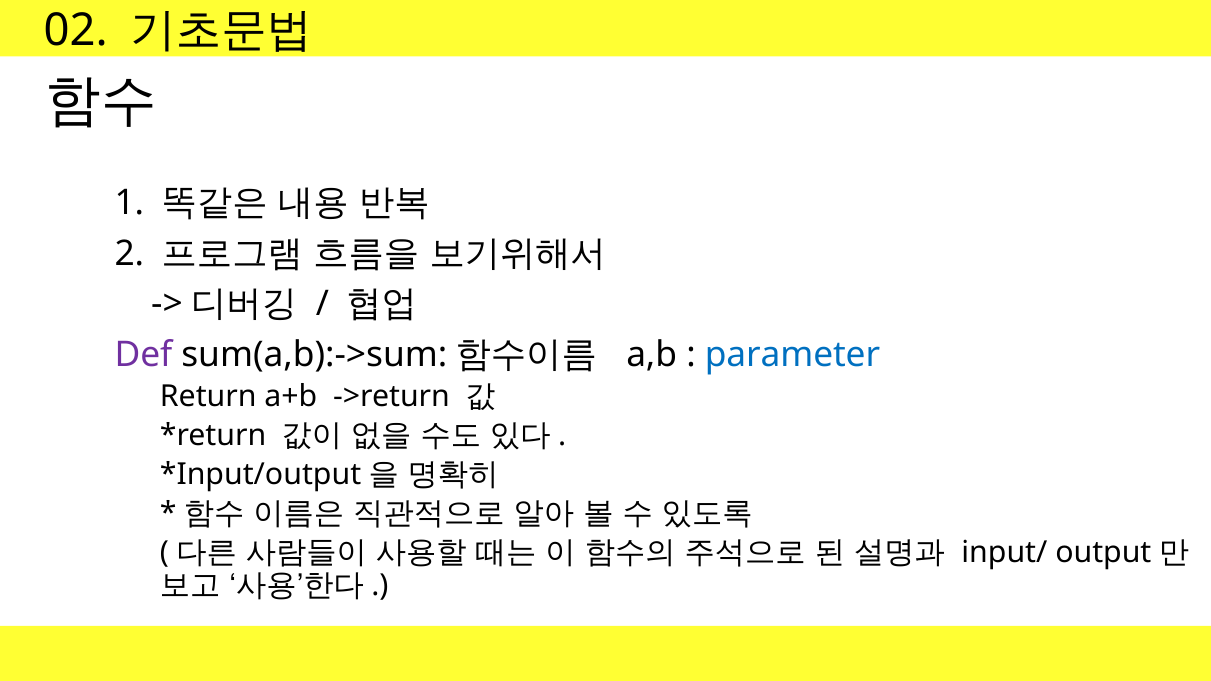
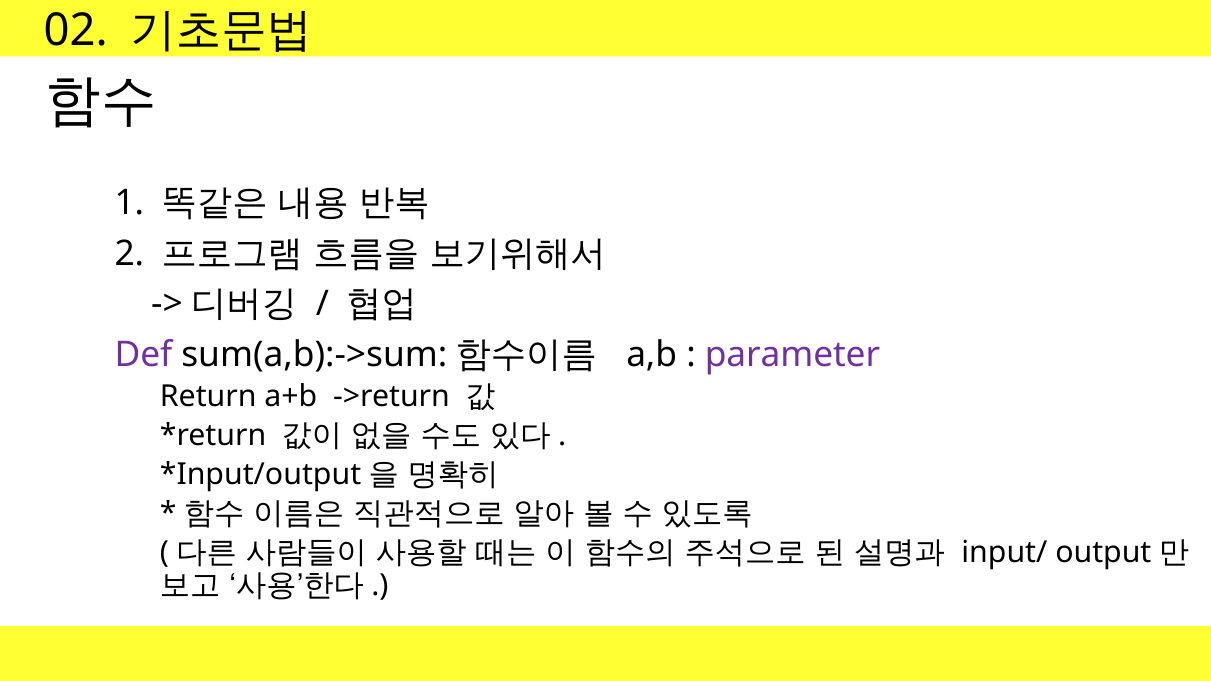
parameter colour: blue -> purple
